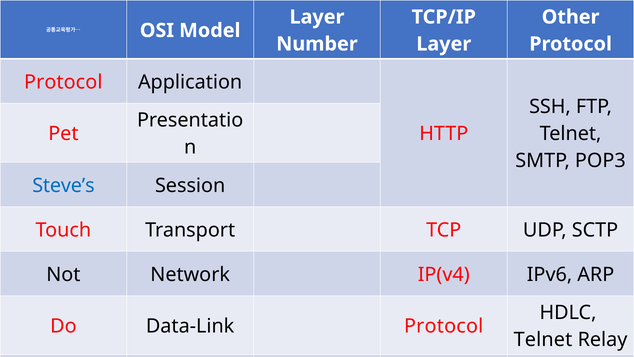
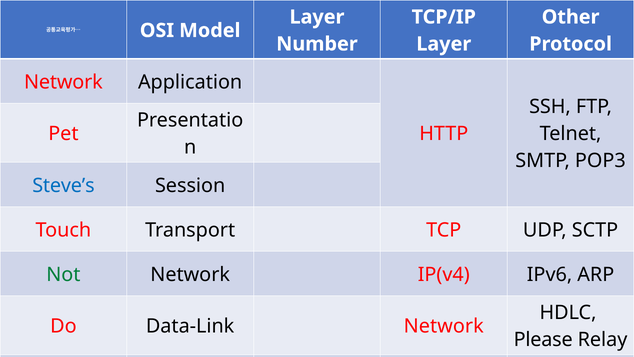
Protocol at (63, 82): Protocol -> Network
Not colour: black -> green
Data-Link Protocol: Protocol -> Network
Telnet at (543, 340): Telnet -> Please
